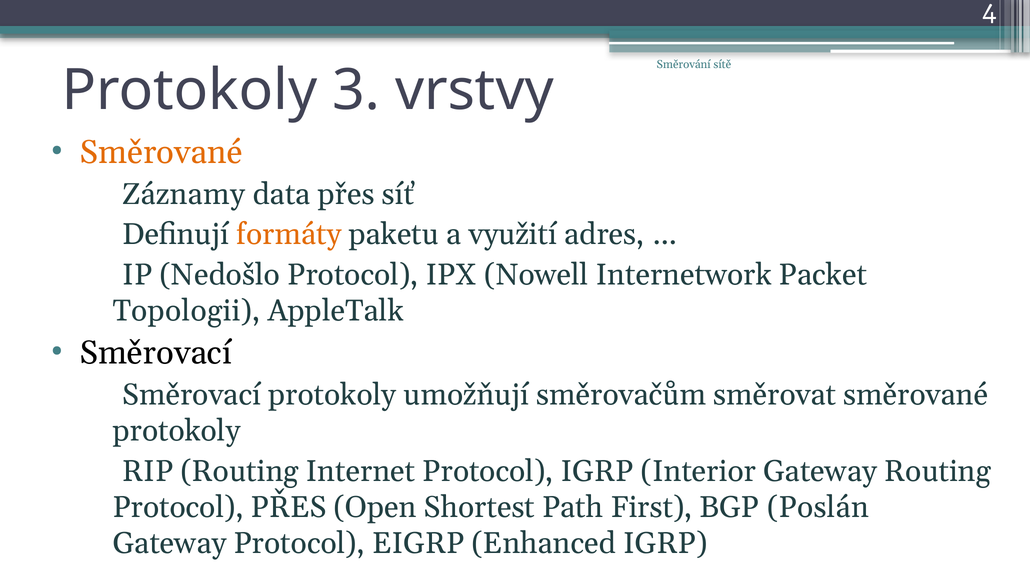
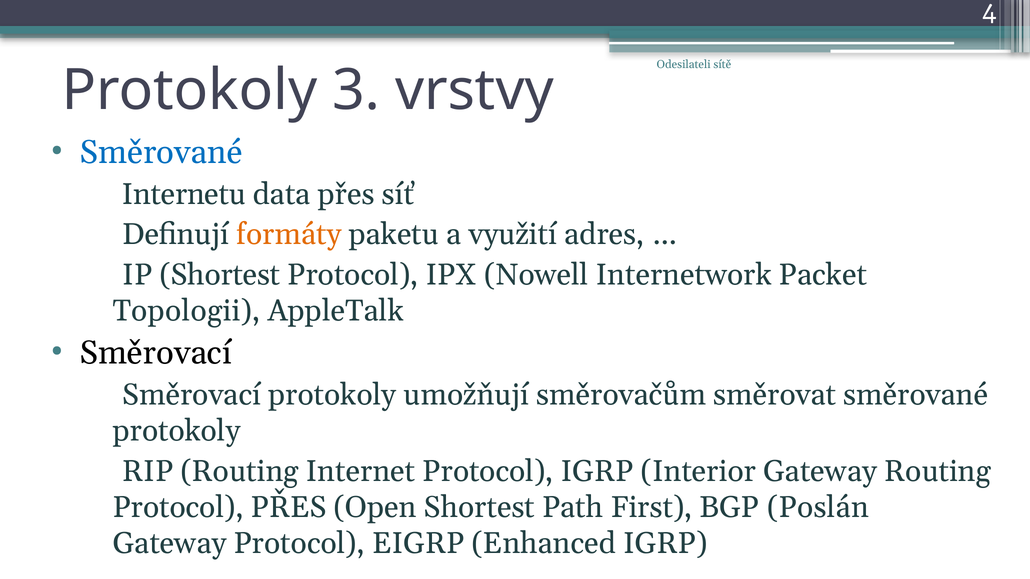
Směrování: Směrování -> Odesilateli
Směrované at (161, 153) colour: orange -> blue
Záznamy: Záznamy -> Internetu
IP Nedošlo: Nedošlo -> Shortest
